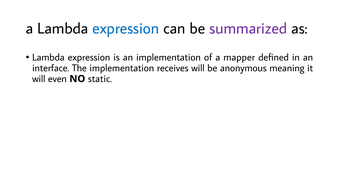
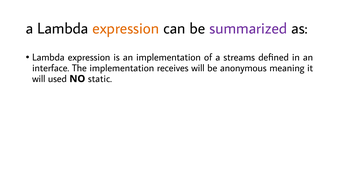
expression at (126, 28) colour: blue -> orange
mapper: mapper -> streams
even: even -> used
